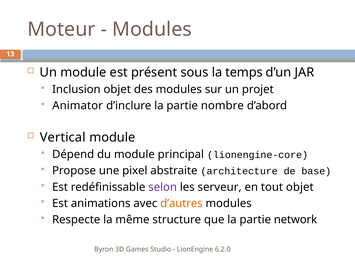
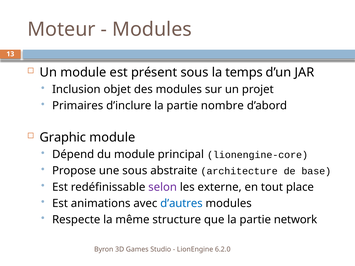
Animator: Animator -> Primaires
Vertical: Vertical -> Graphic
une pixel: pixel -> sous
serveur: serveur -> externe
tout objet: objet -> place
d’autres colour: orange -> blue
